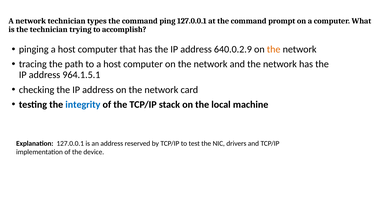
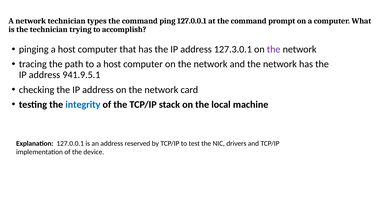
640.0.2.9: 640.0.2.9 -> 127.3.0.1
the at (274, 49) colour: orange -> purple
964.1.5.1: 964.1.5.1 -> 941.9.5.1
